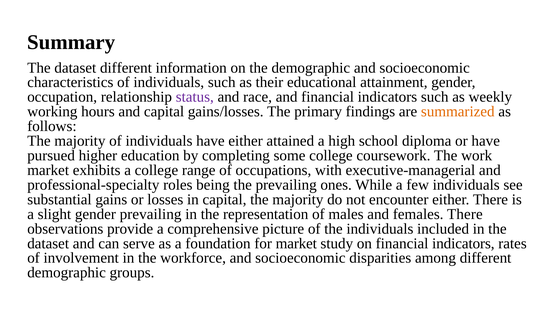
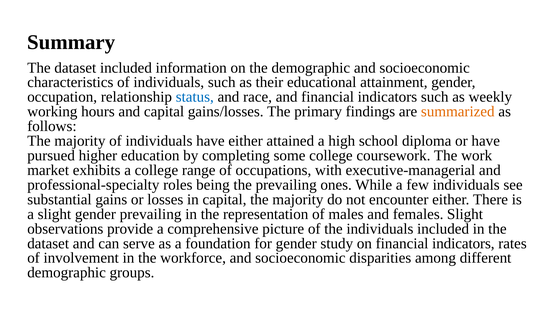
dataset different: different -> included
status colour: purple -> blue
females There: There -> Slight
for market: market -> gender
